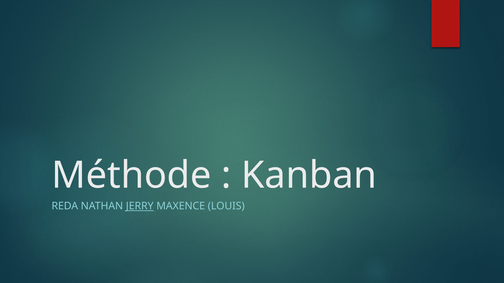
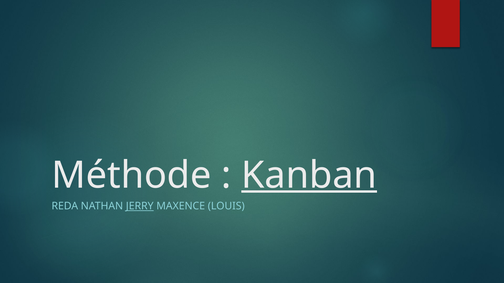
Kanban underline: none -> present
